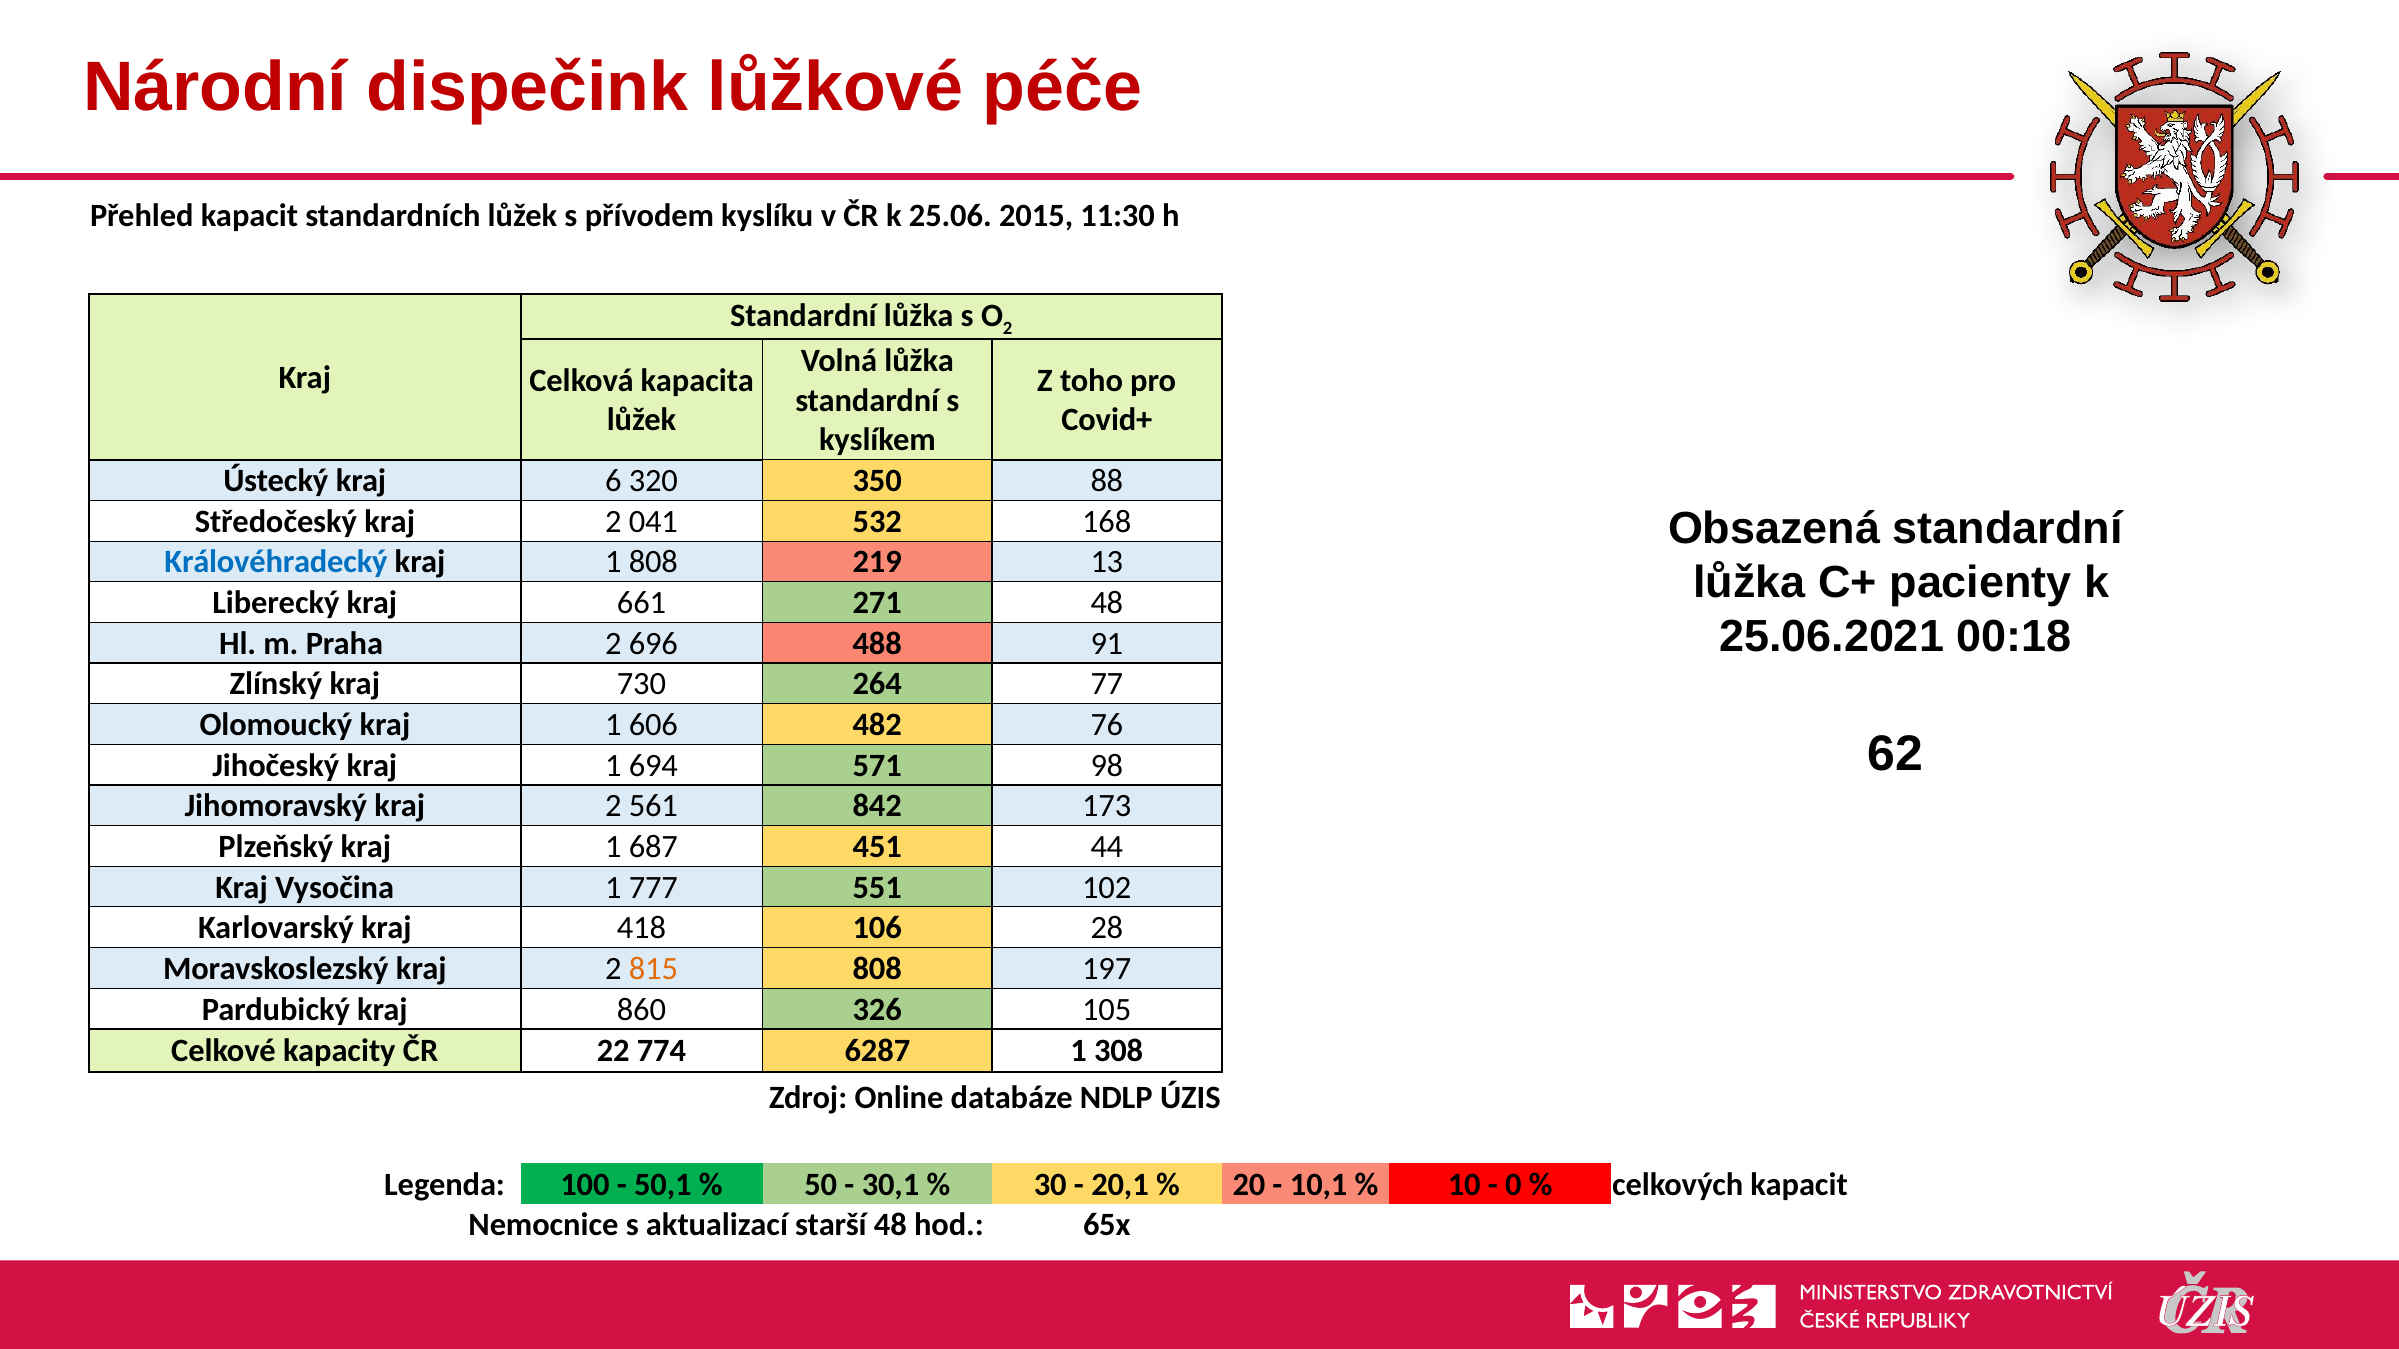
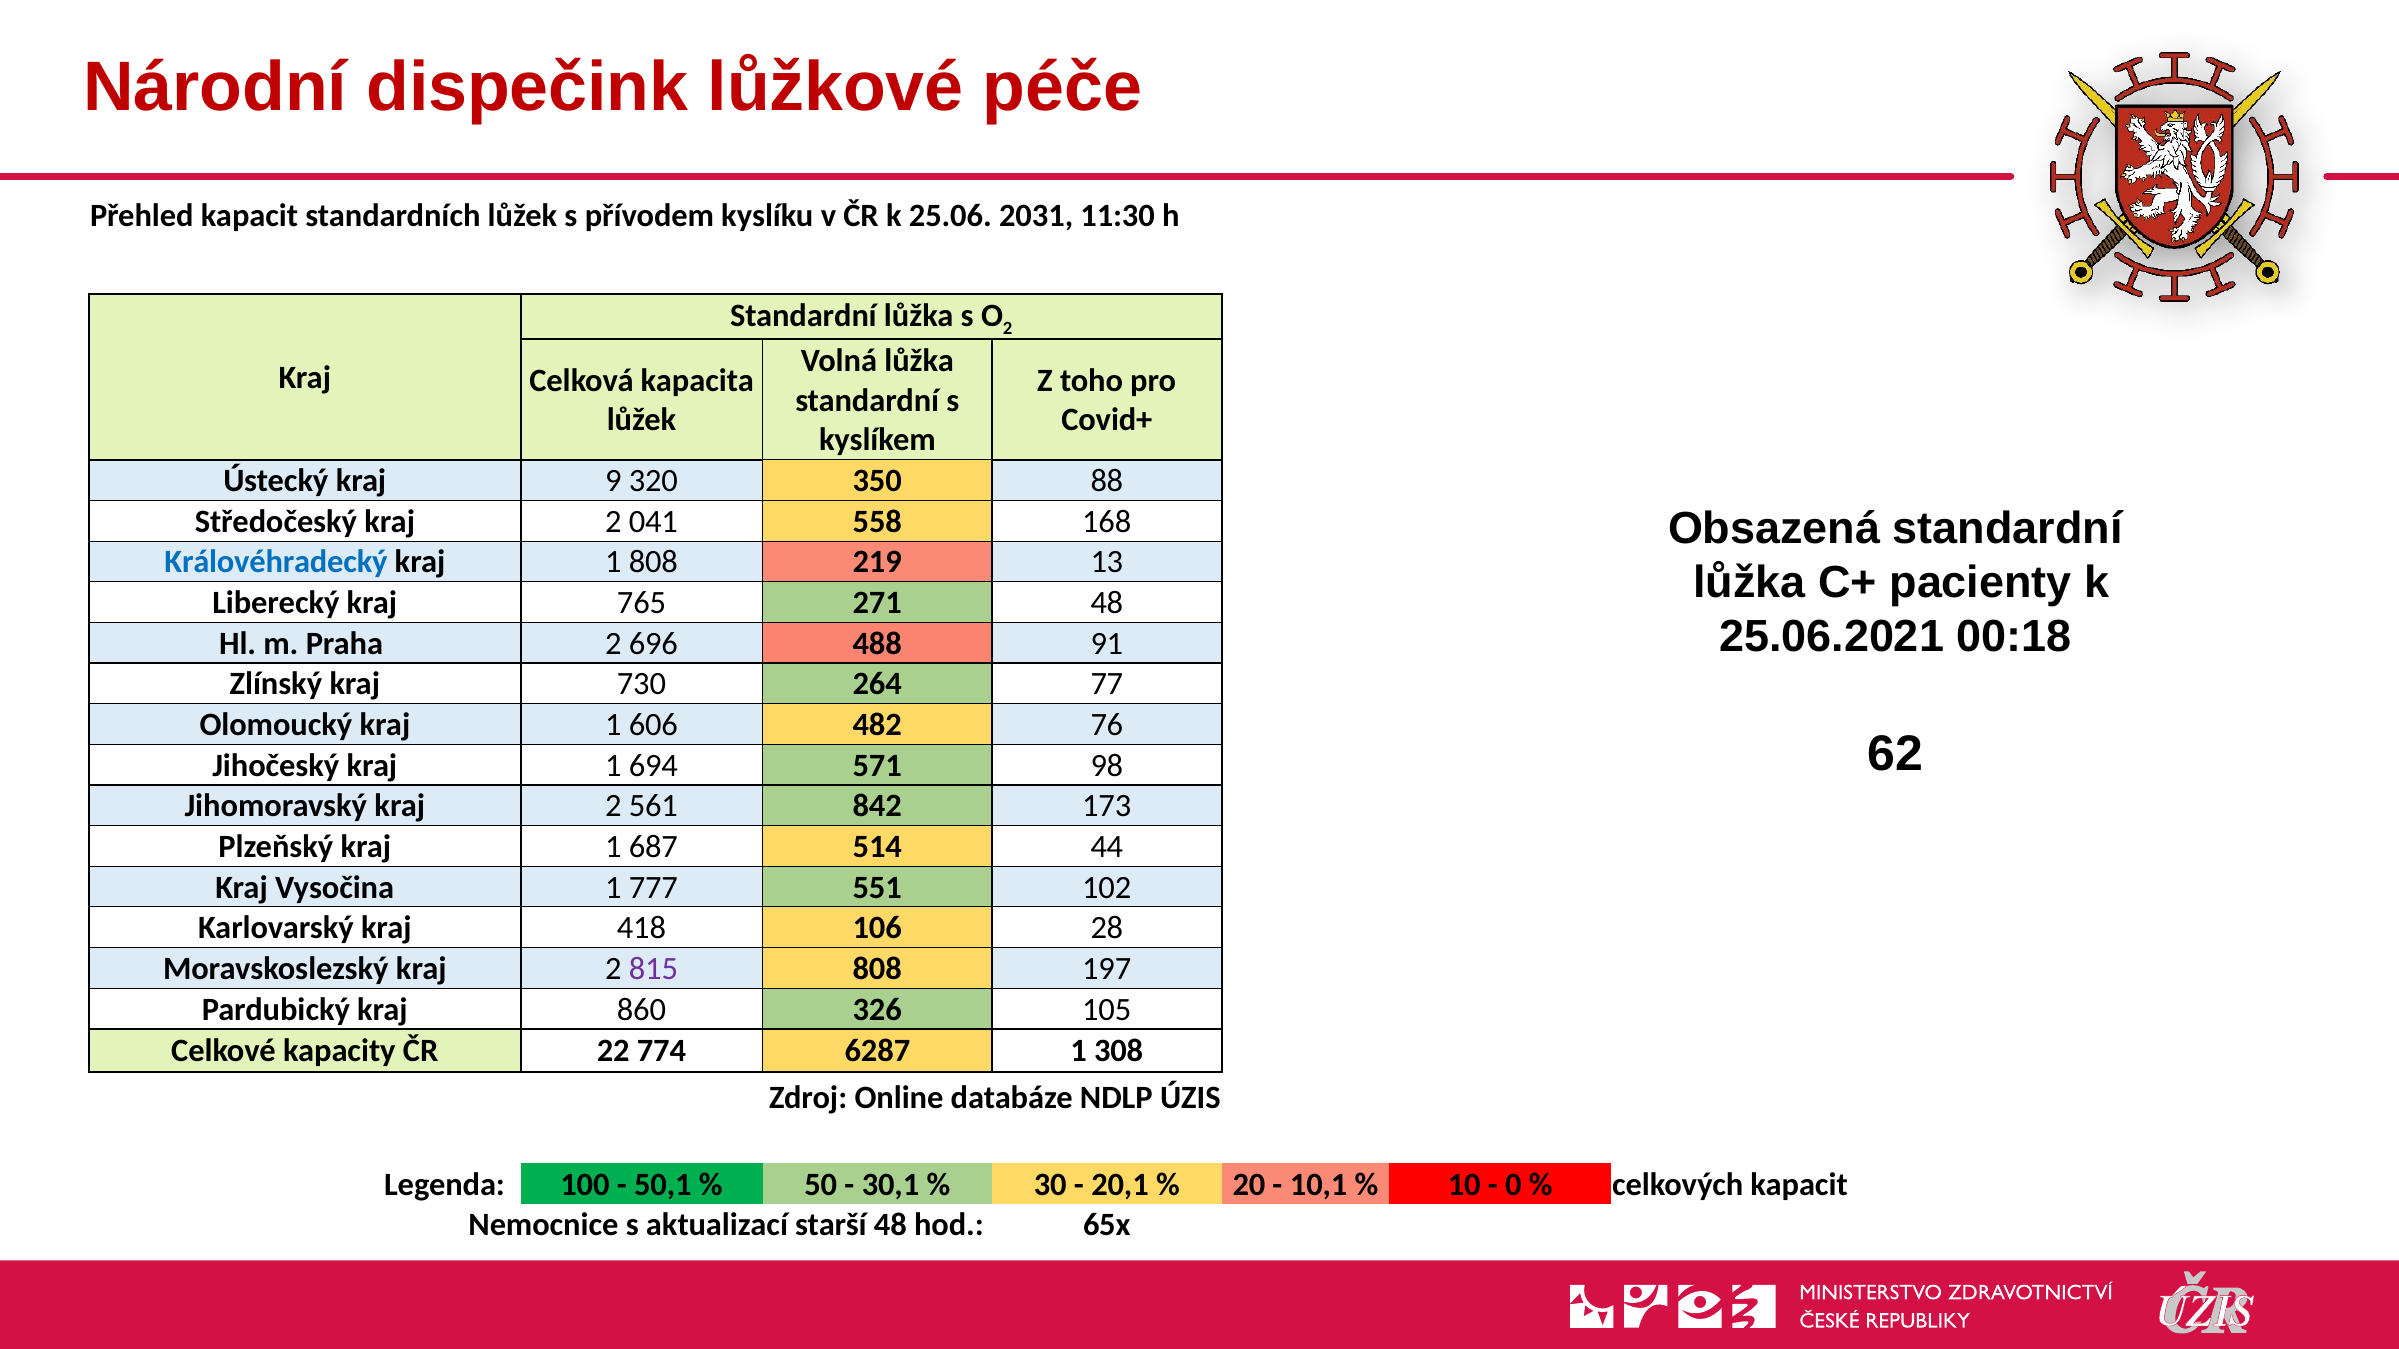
2015: 2015 -> 2031
6: 6 -> 9
532: 532 -> 558
661: 661 -> 765
451: 451 -> 514
815 colour: orange -> purple
